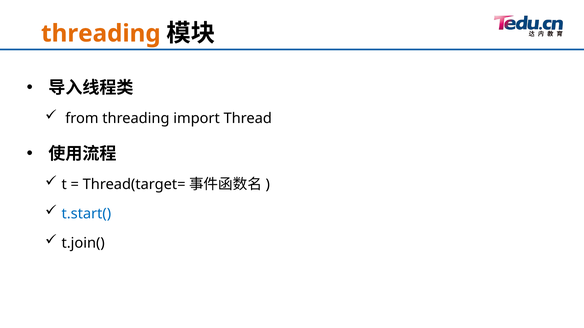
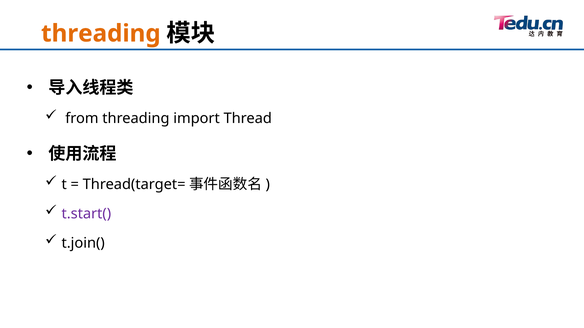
t.start( colour: blue -> purple
